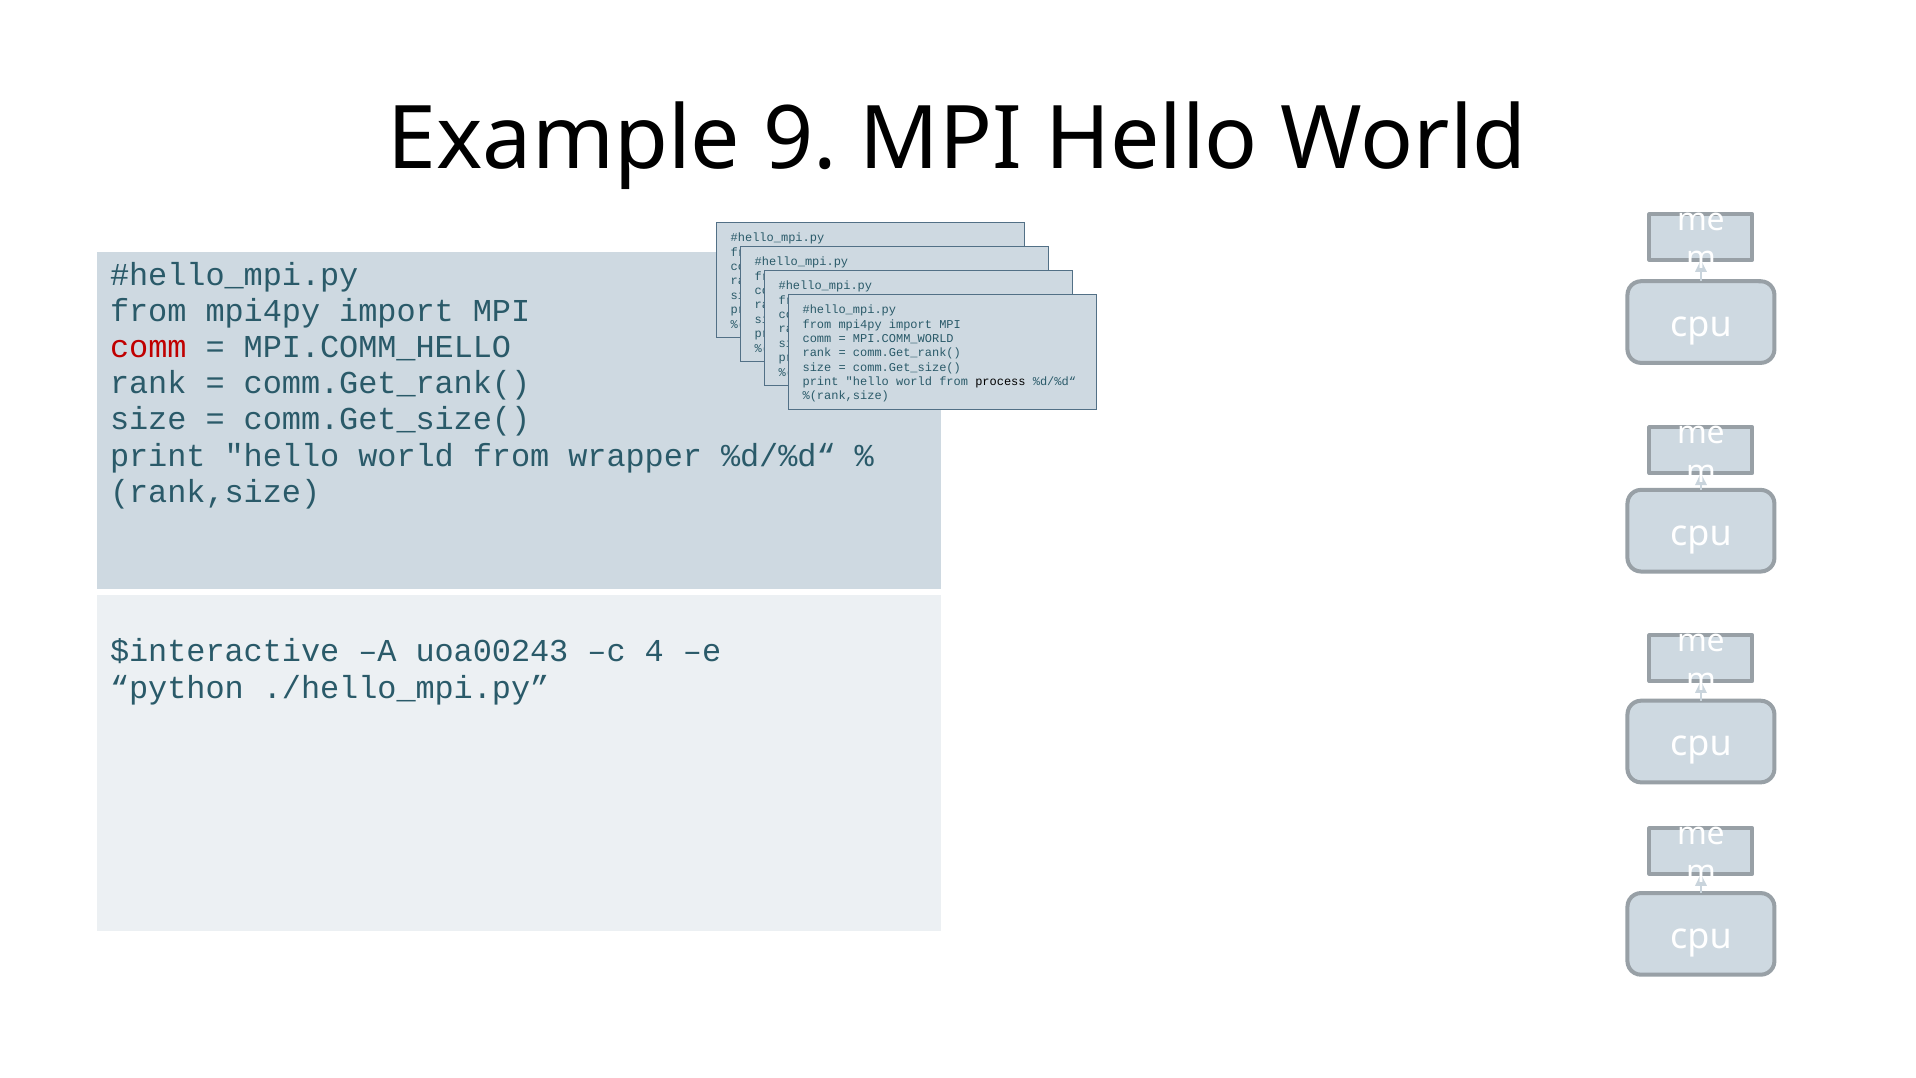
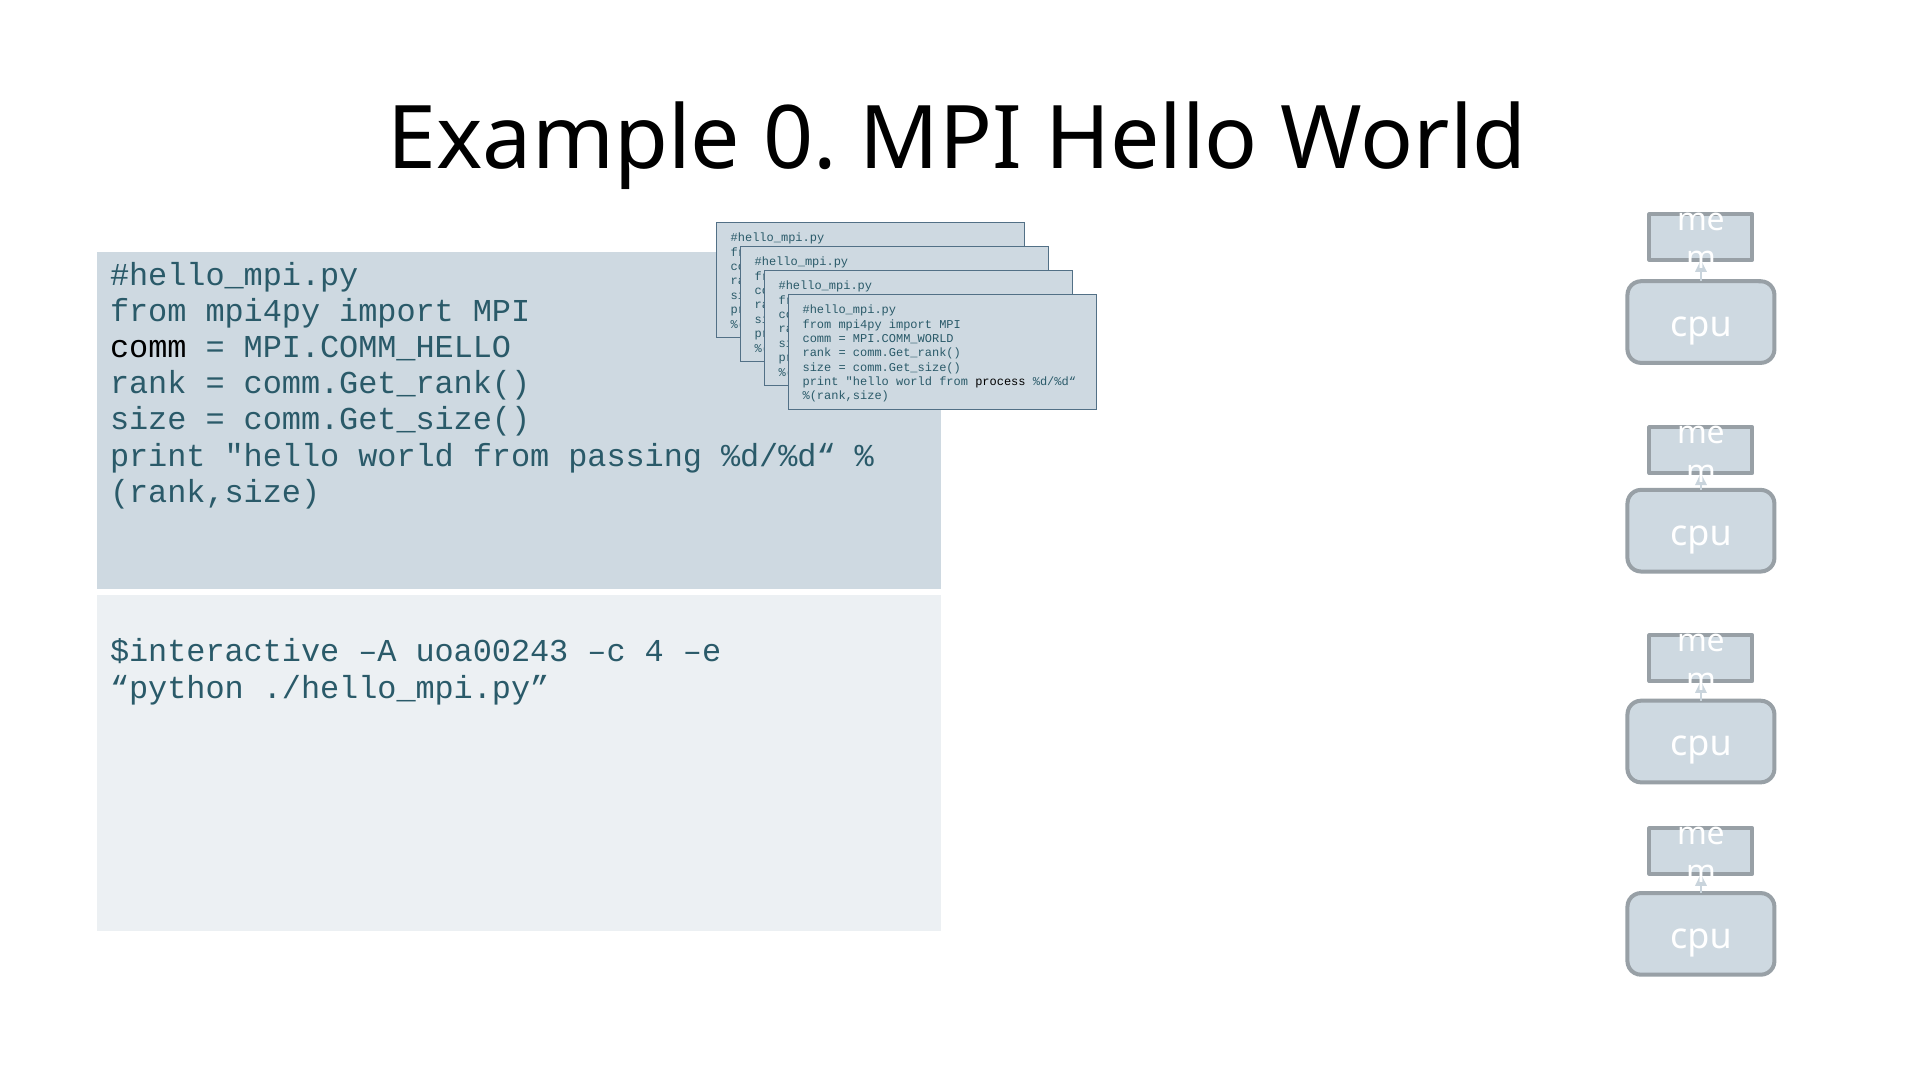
9: 9 -> 0
comm at (148, 347) colour: red -> black
wrapper: wrapper -> passing
